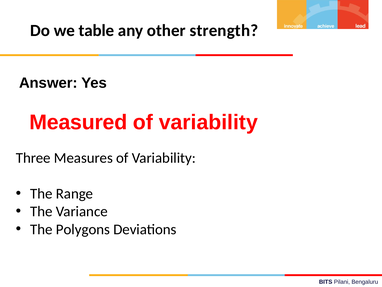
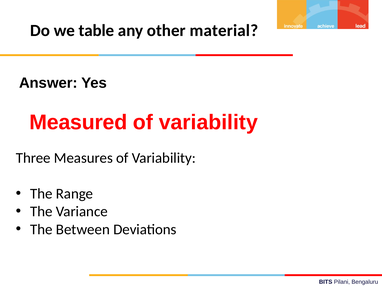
strength: strength -> material
Polygons: Polygons -> Between
